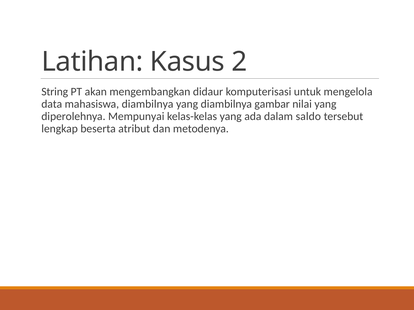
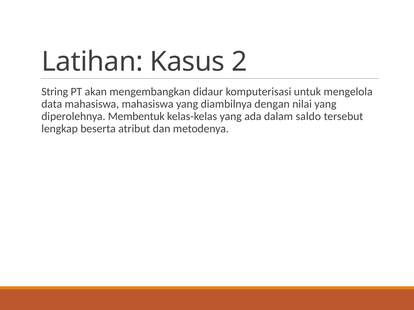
mahasiswa diambilnya: diambilnya -> mahasiswa
gambar: gambar -> dengan
Mempunyai: Mempunyai -> Membentuk
